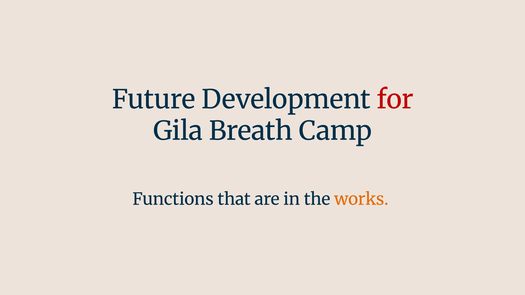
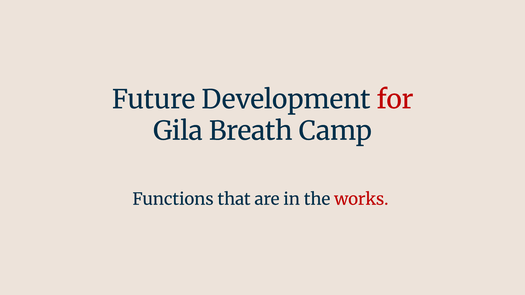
works colour: orange -> red
